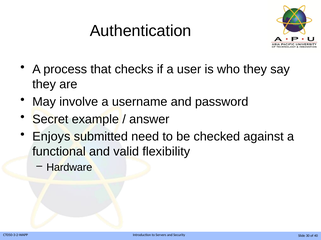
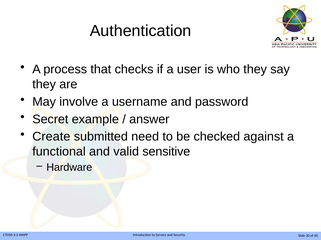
Enjoys: Enjoys -> Create
flexibility: flexibility -> sensitive
